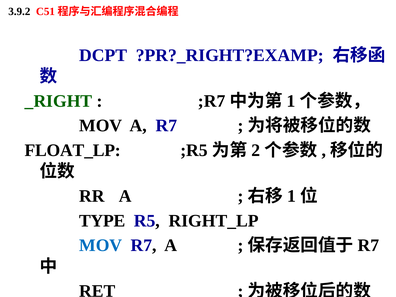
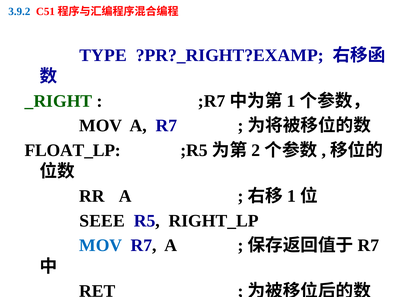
3.9.2 colour: black -> blue
DCPT: DCPT -> TYPE
TYPE: TYPE -> SEEE
